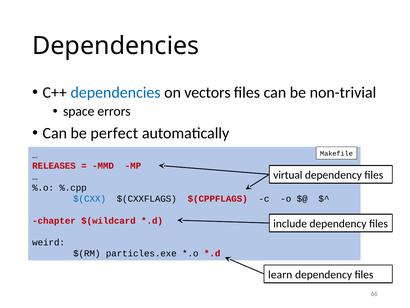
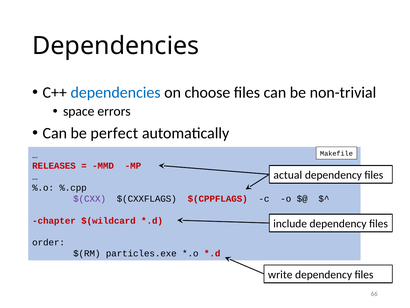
vectors: vectors -> choose
virtual: virtual -> actual
$(CXX colour: blue -> purple
weird: weird -> order
learn: learn -> write
